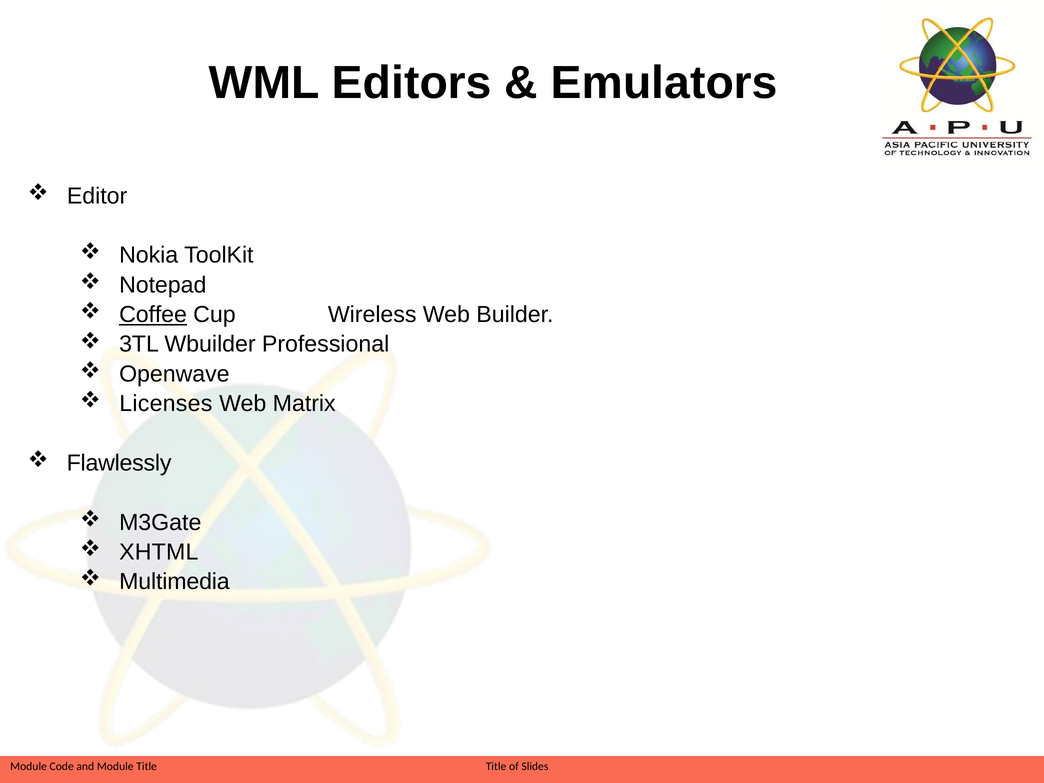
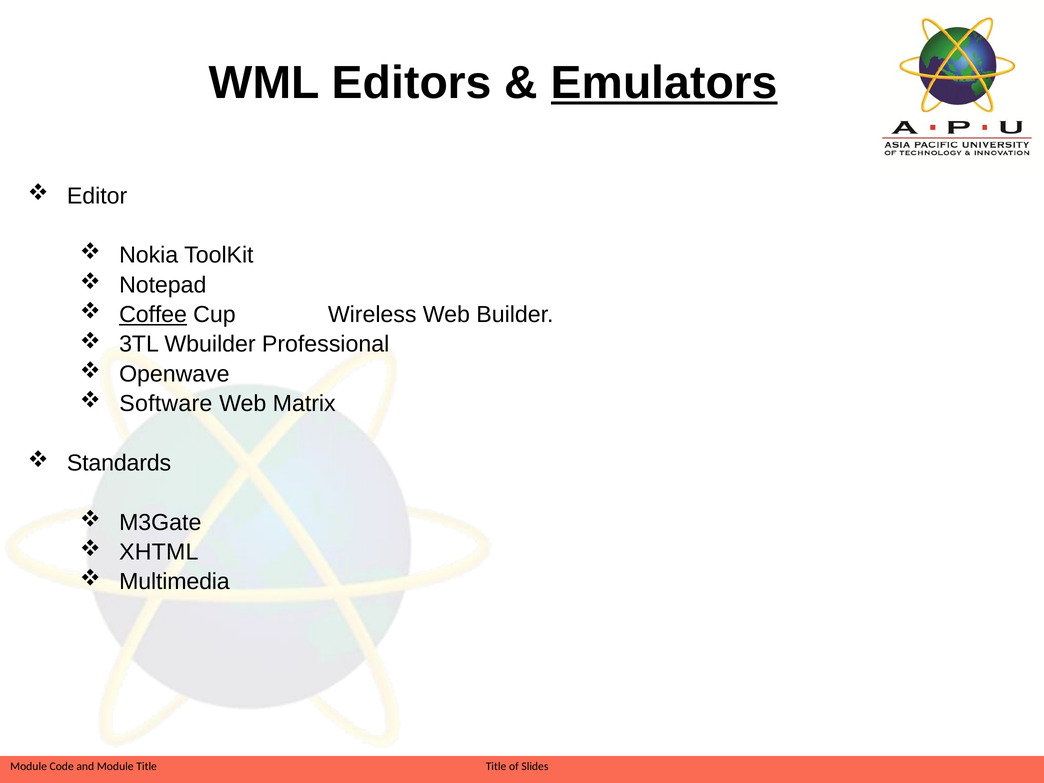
Emulators underline: none -> present
Licenses: Licenses -> Software
Flawlessly: Flawlessly -> Standards
